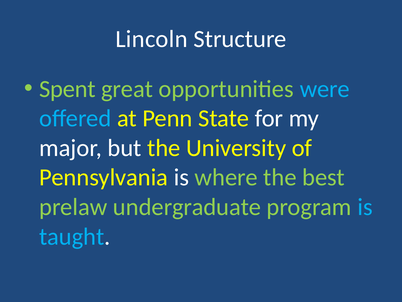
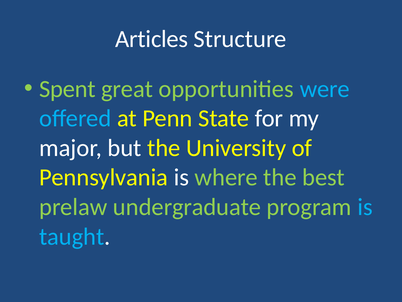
Lincoln: Lincoln -> Articles
